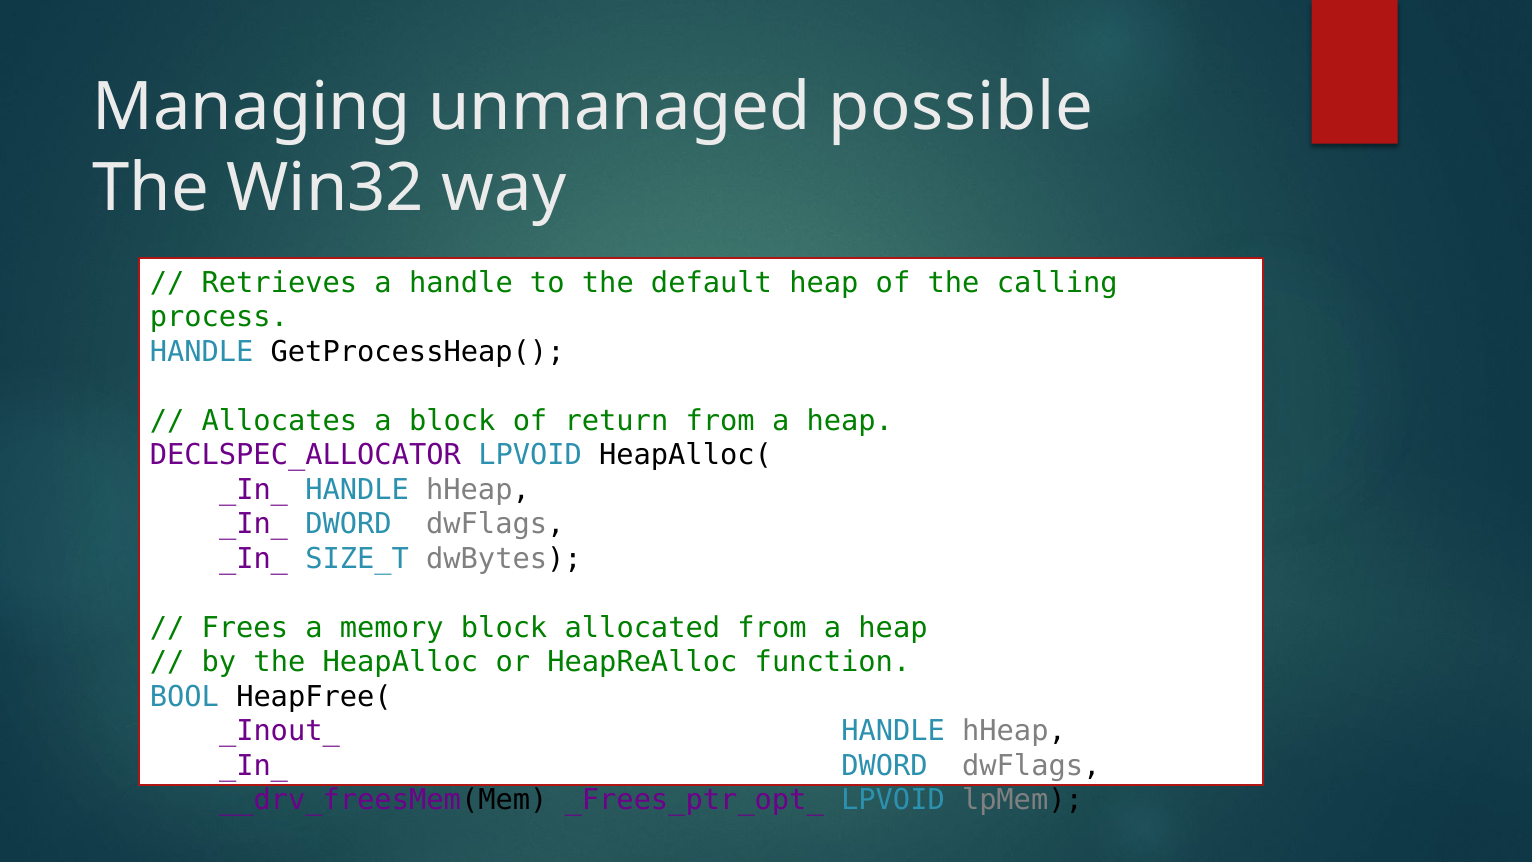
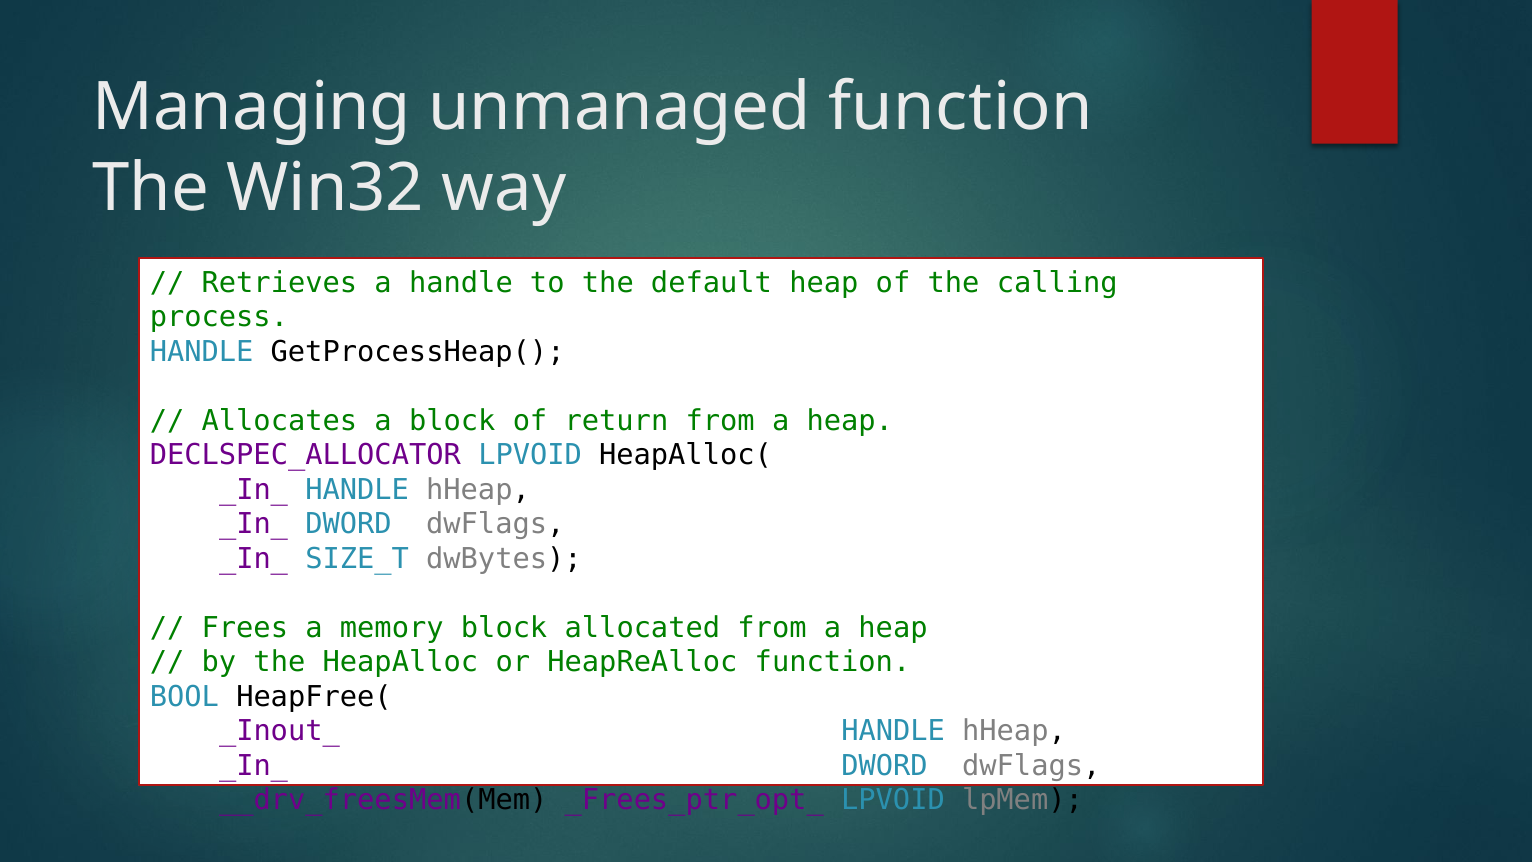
unmanaged possible: possible -> function
